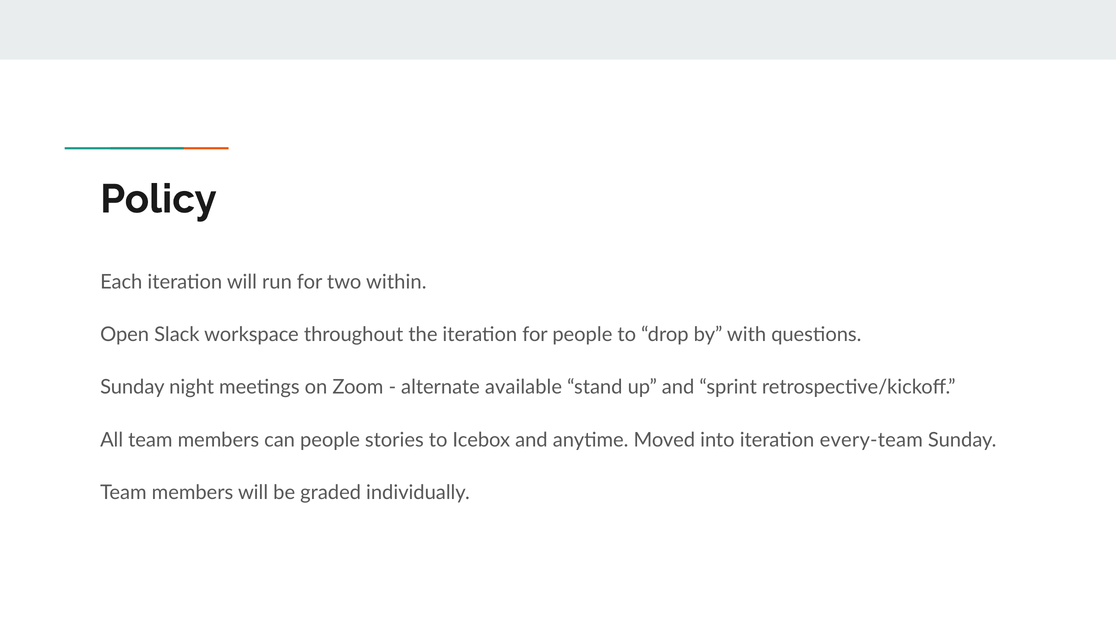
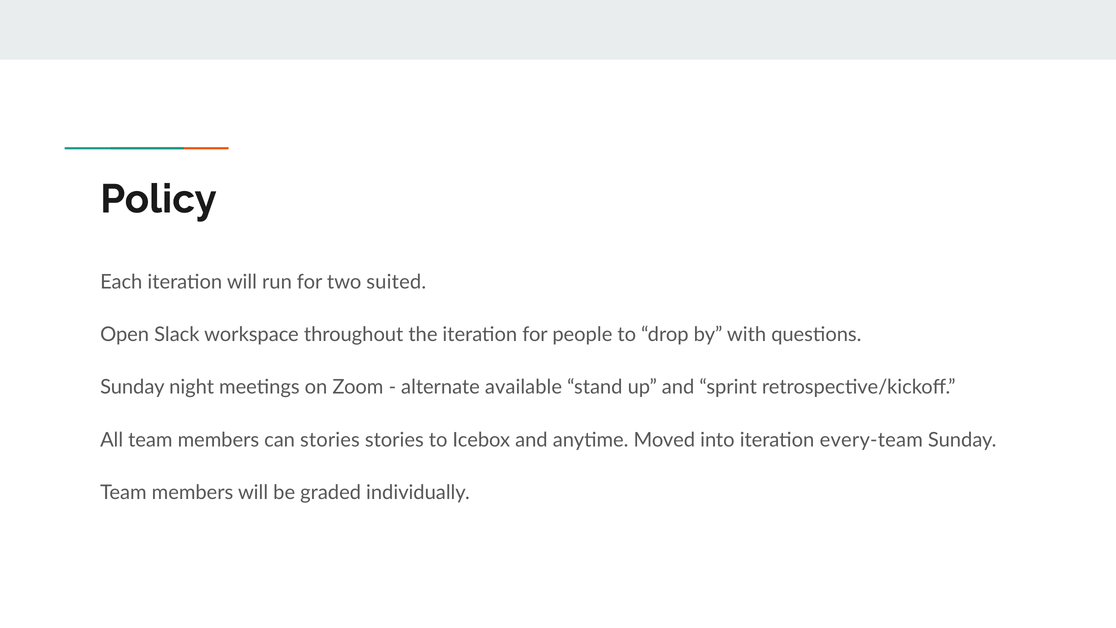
within: within -> suited
can people: people -> stories
